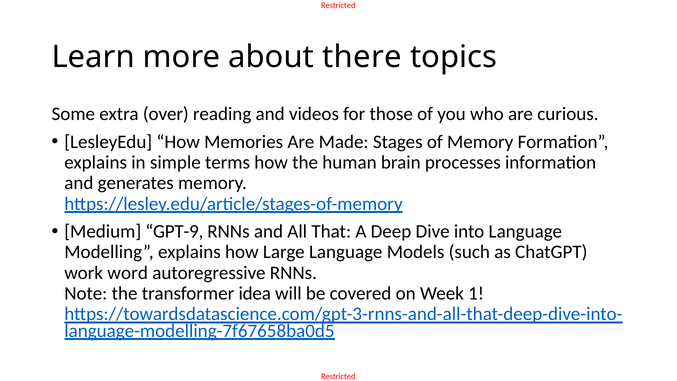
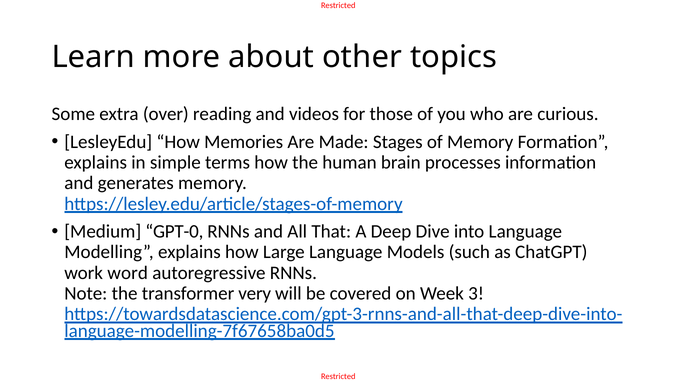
there: there -> other
GPT-9: GPT-9 -> GPT-0
idea: idea -> very
1: 1 -> 3
